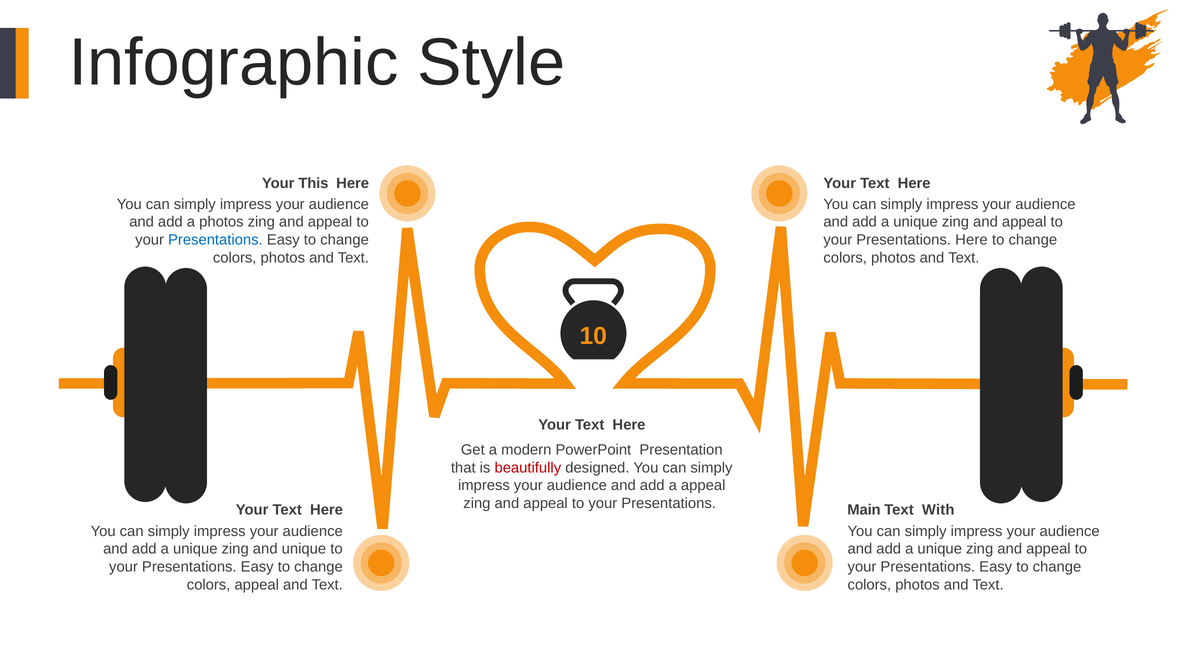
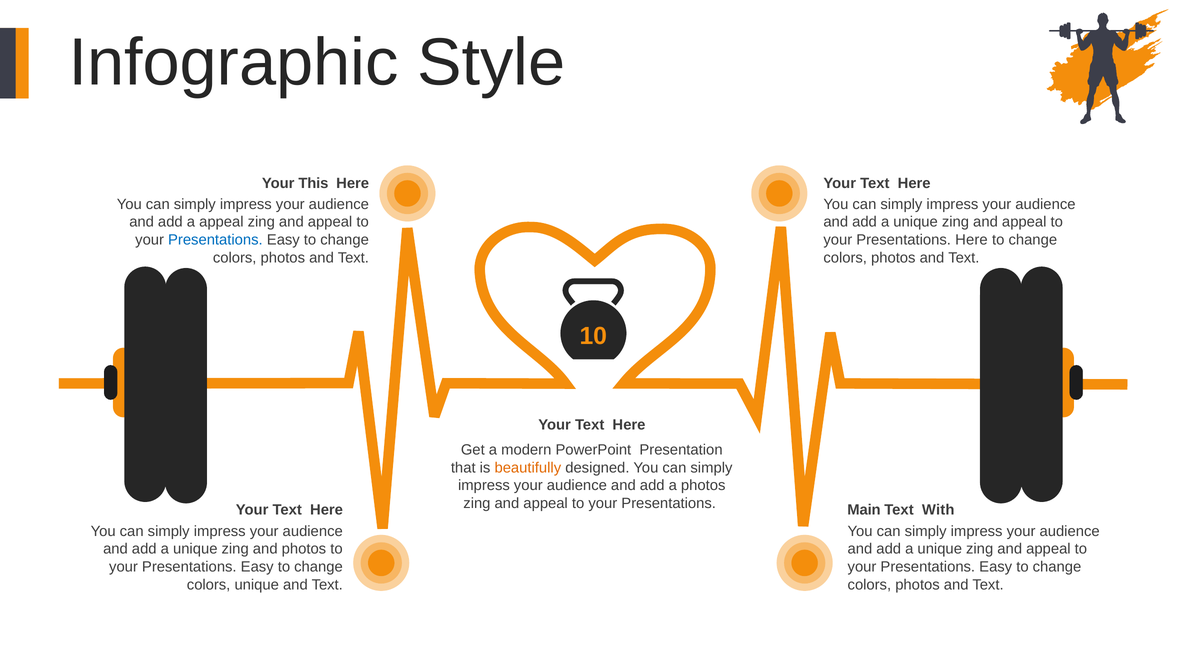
a photos: photos -> appeal
beautifully colour: red -> orange
a appeal: appeal -> photos
and unique: unique -> photos
colors appeal: appeal -> unique
